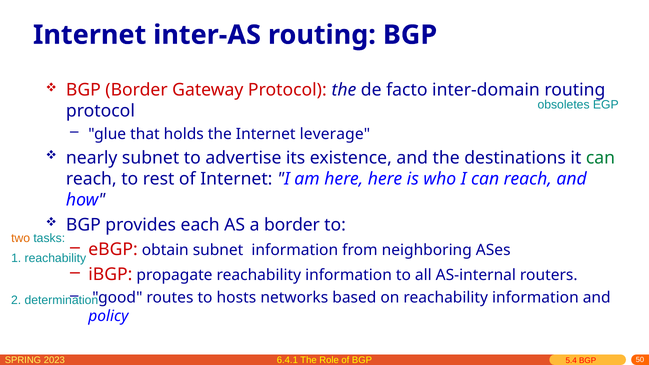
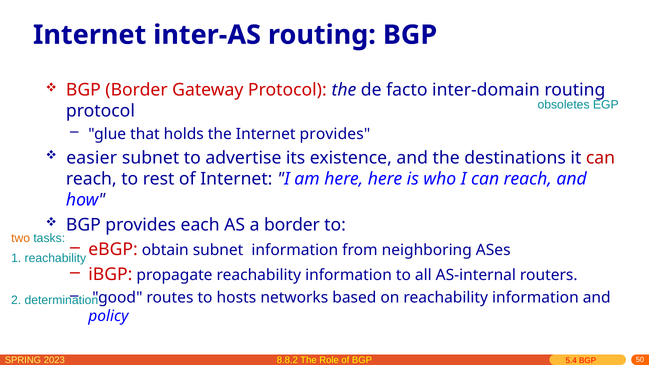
Internet leverage: leverage -> provides
nearly: nearly -> easier
can at (601, 158) colour: green -> red
6.4.1: 6.4.1 -> 8.8.2
